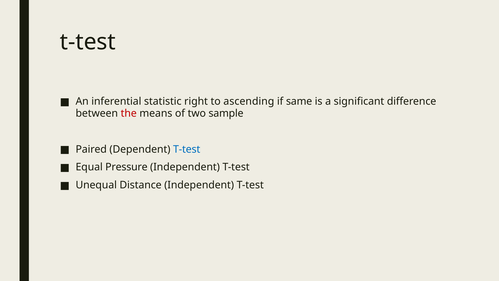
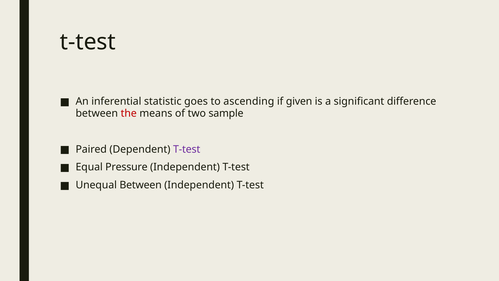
right: right -> goes
same: same -> given
T-test at (187, 149) colour: blue -> purple
Unequal Distance: Distance -> Between
